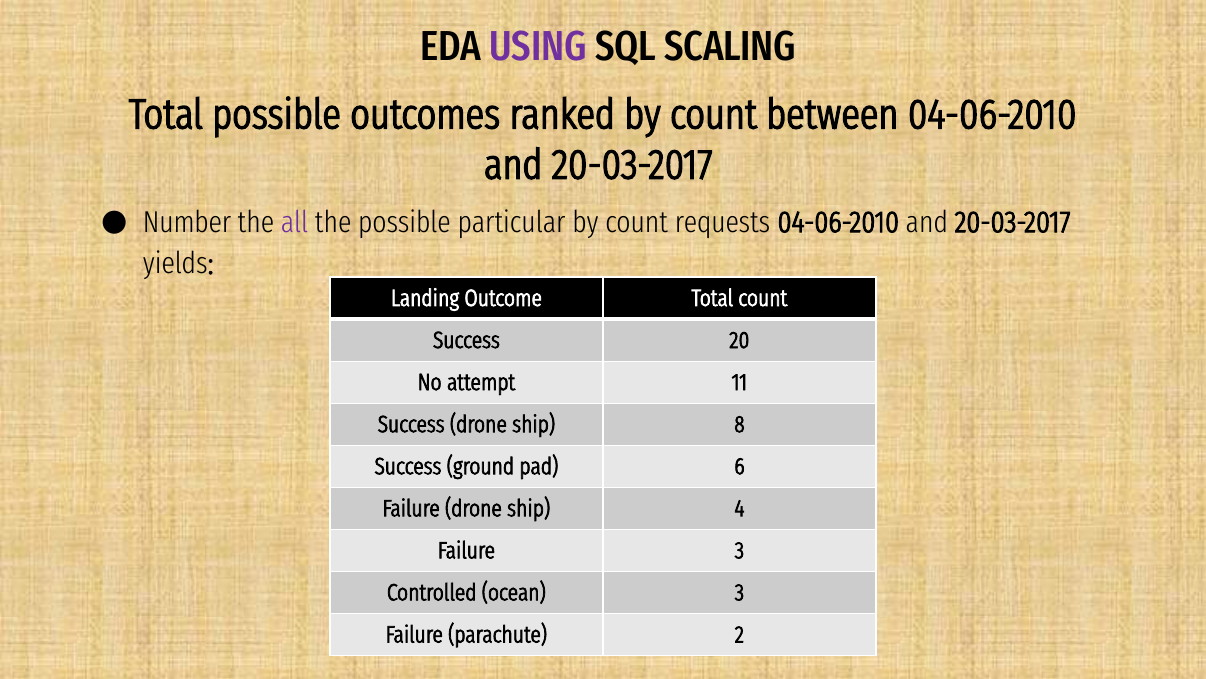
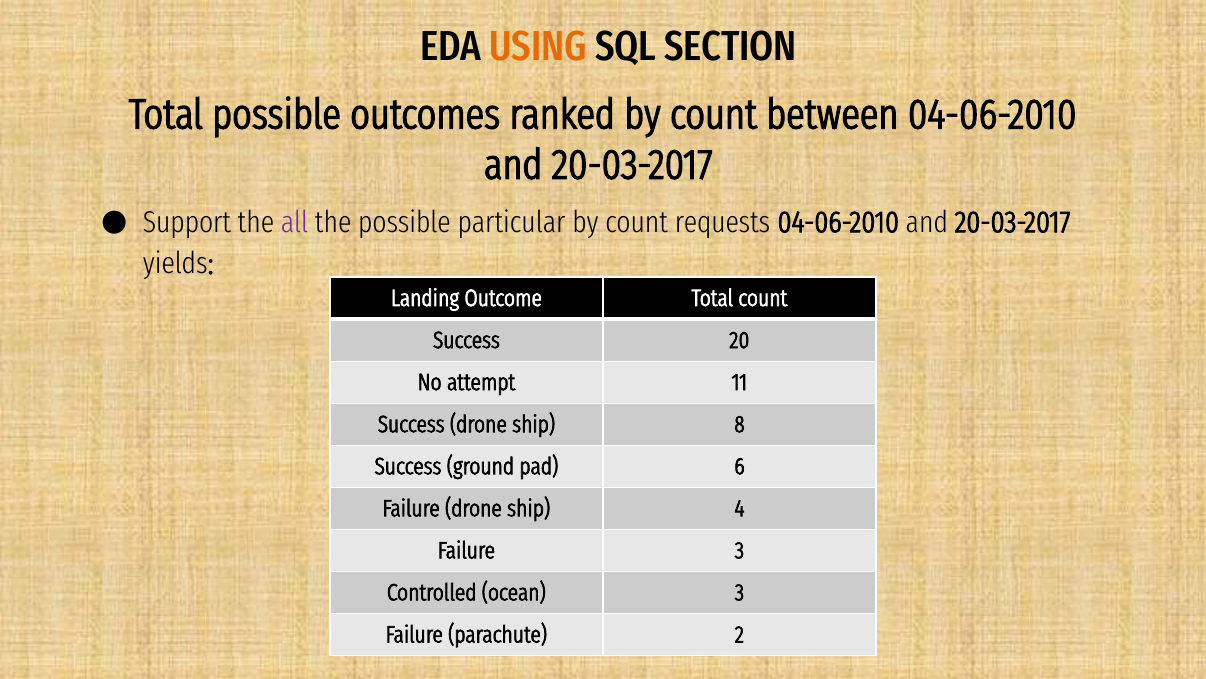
USING colour: purple -> orange
SCALING: SCALING -> SECTION
Number: Number -> Support
